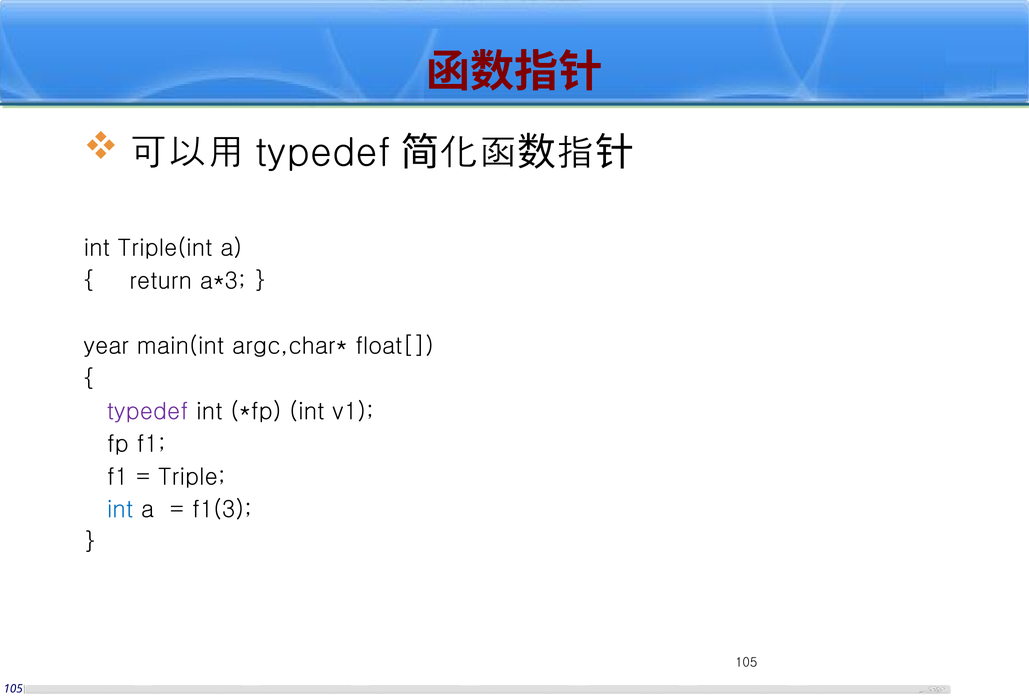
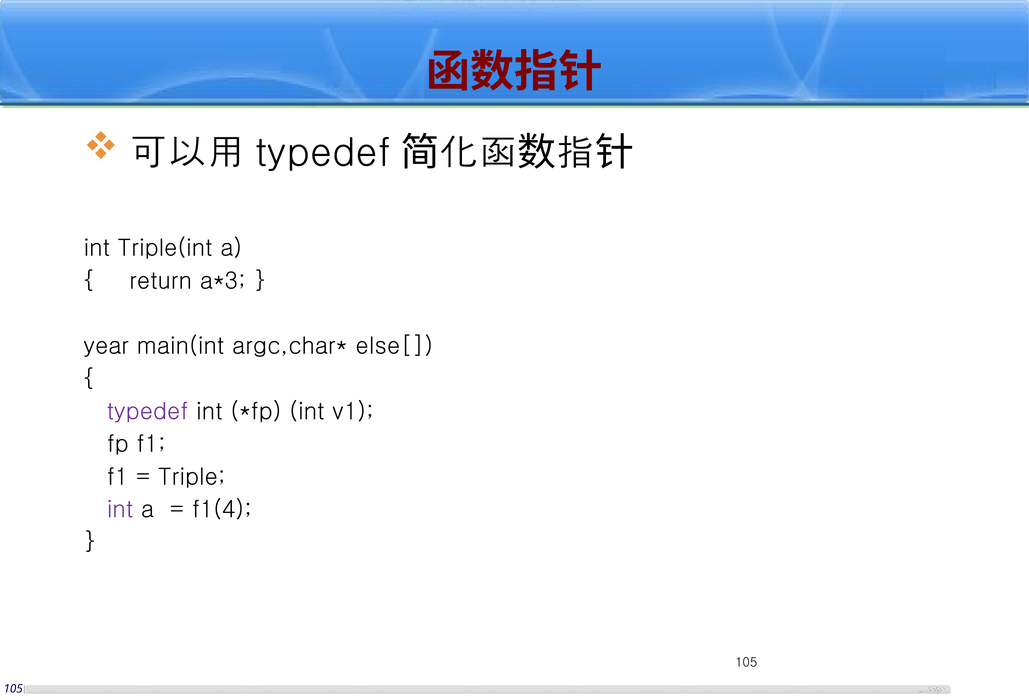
float[: float[ -> else[
int at (120, 510) colour: blue -> purple
f1(3: f1(3 -> f1(4
